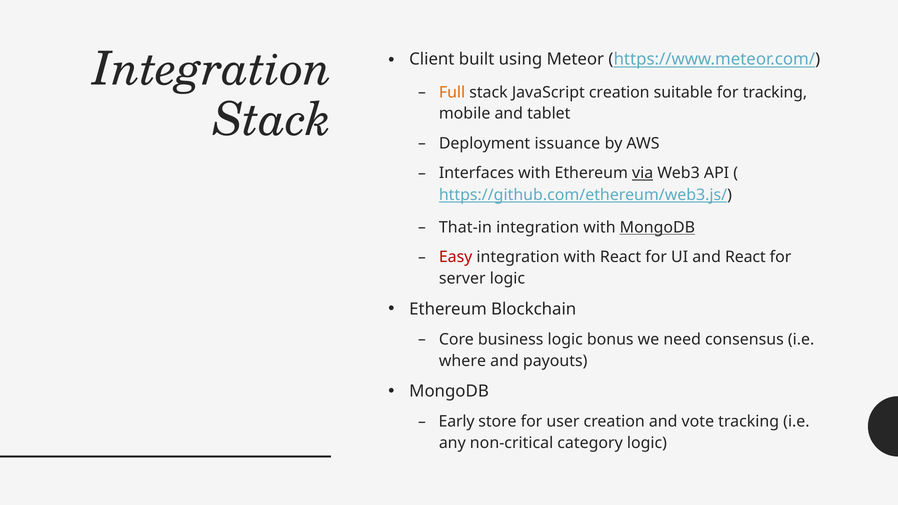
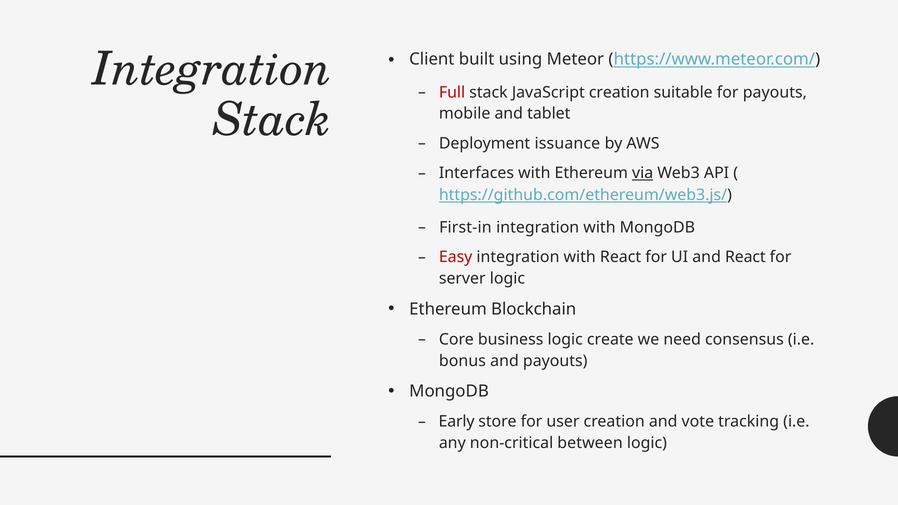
Full colour: orange -> red
for tracking: tracking -> payouts
That-in: That-in -> First-in
MongoDB at (657, 227) underline: present -> none
bonus: bonus -> create
where: where -> bonus
category: category -> between
